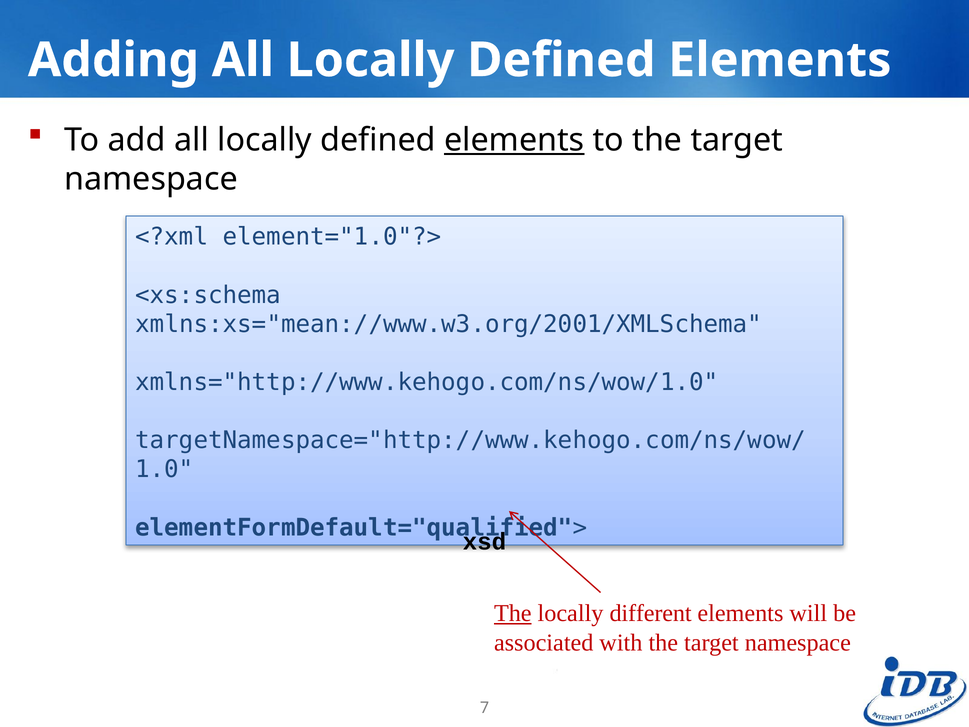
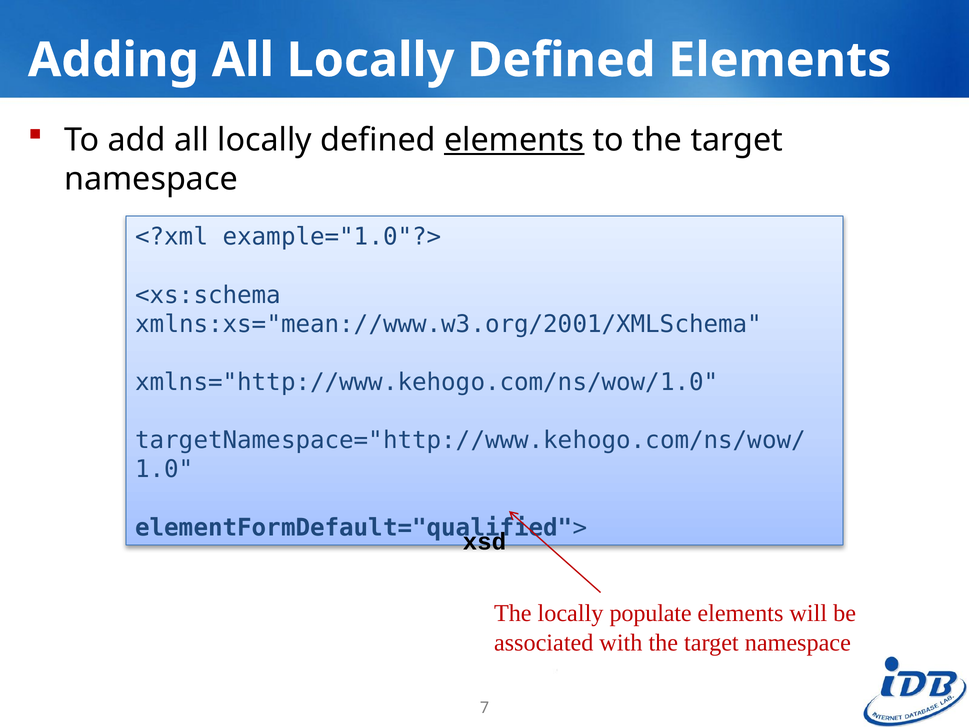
element="1.0"?>: element="1.0"?> -> example="1.0"?>
The at (513, 613) underline: present -> none
different: different -> populate
